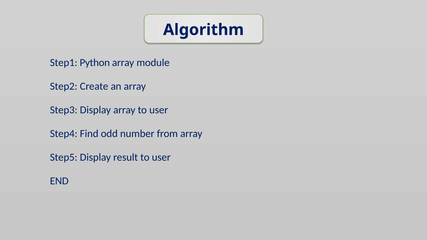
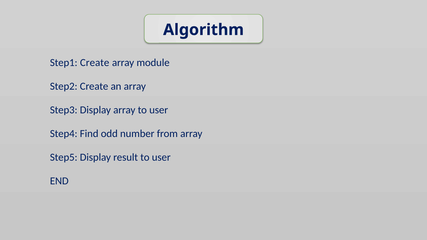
Step1 Python: Python -> Create
